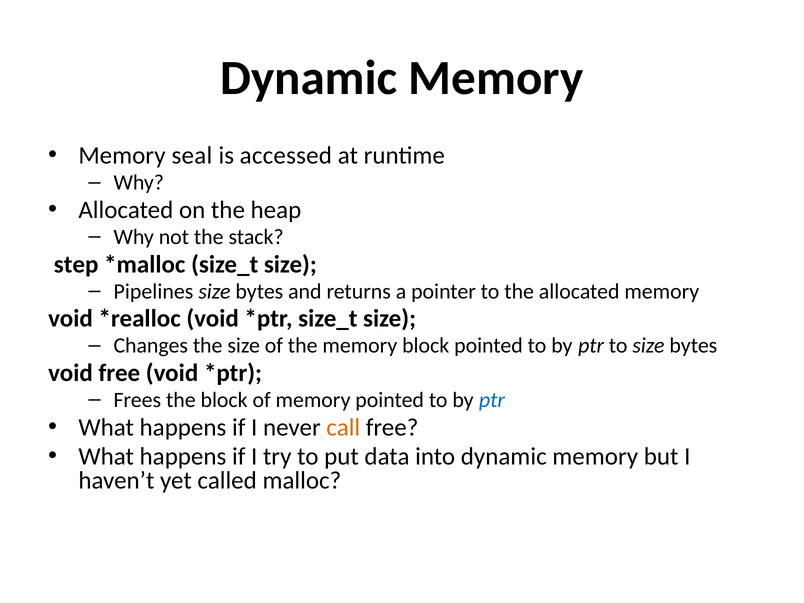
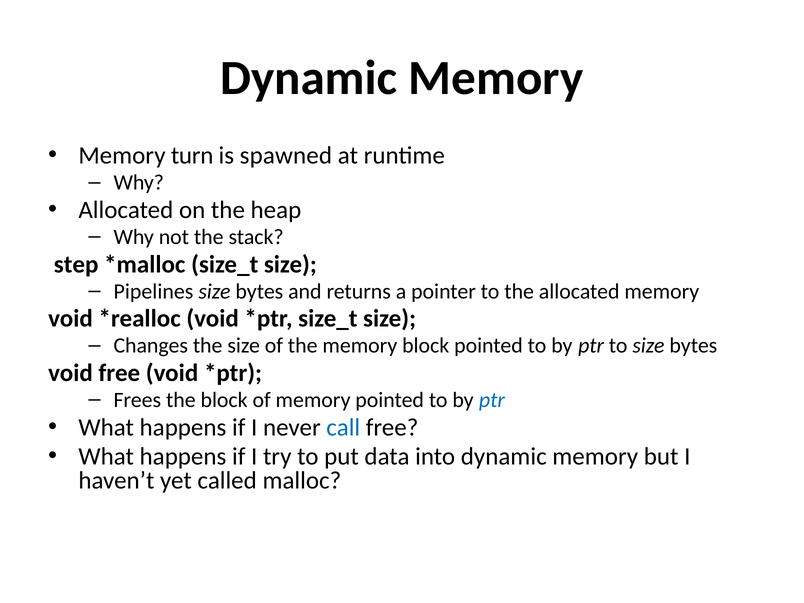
seal: seal -> turn
accessed: accessed -> spawned
call colour: orange -> blue
